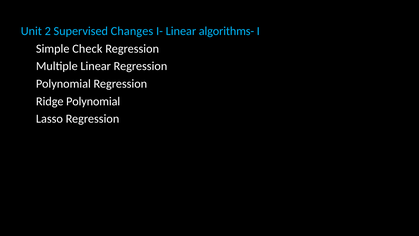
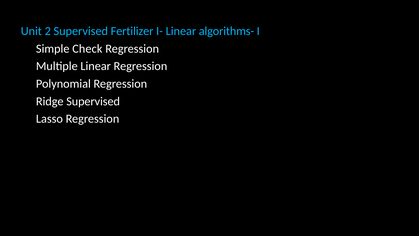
Changes: Changes -> Fertilizer
Ridge Polynomial: Polynomial -> Supervised
